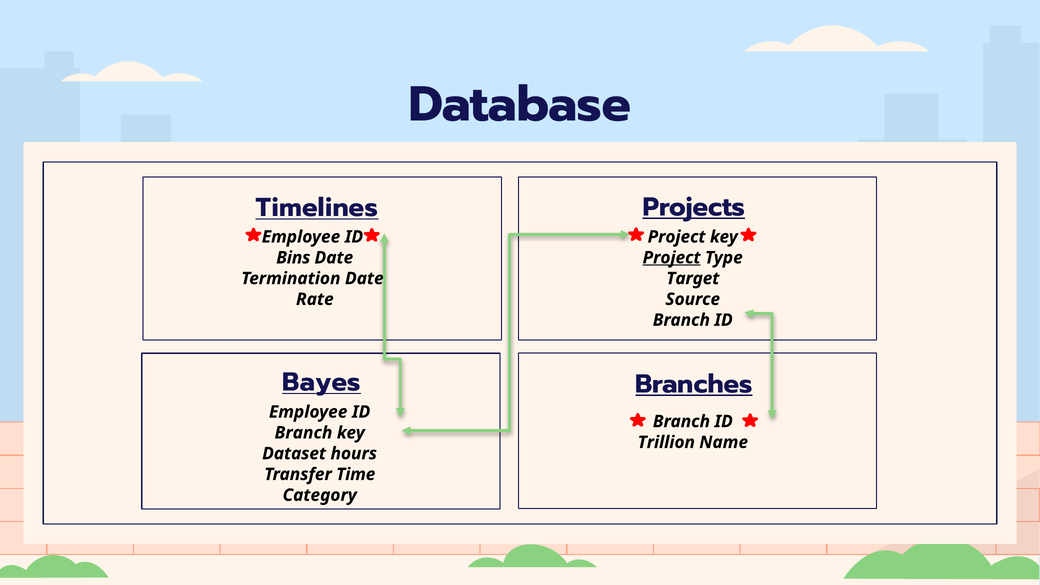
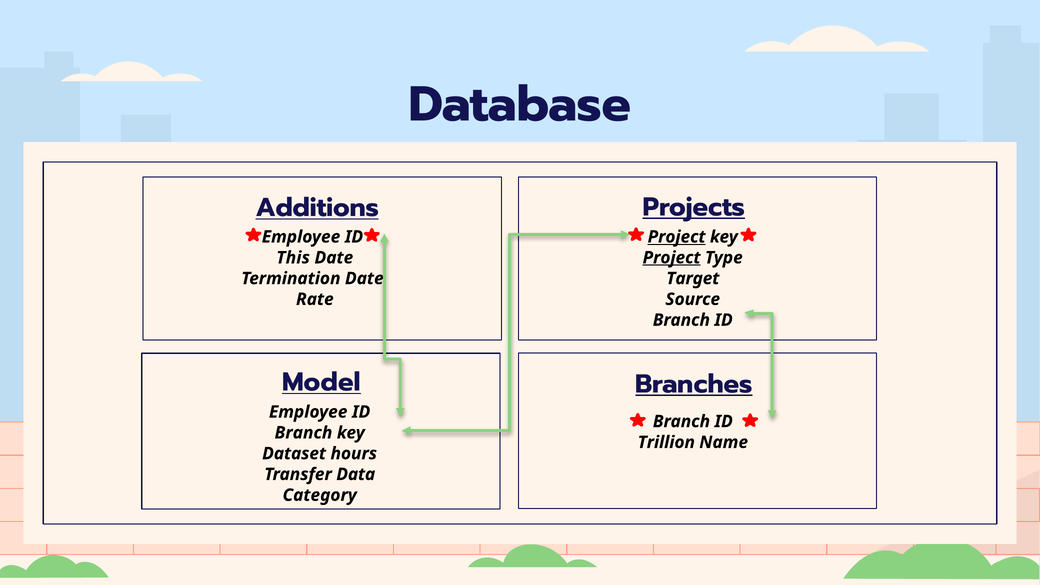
Timelines: Timelines -> Additions
Project at (677, 237) underline: none -> present
Bins: Bins -> This
Bayes: Bayes -> Model
Time: Time -> Data
